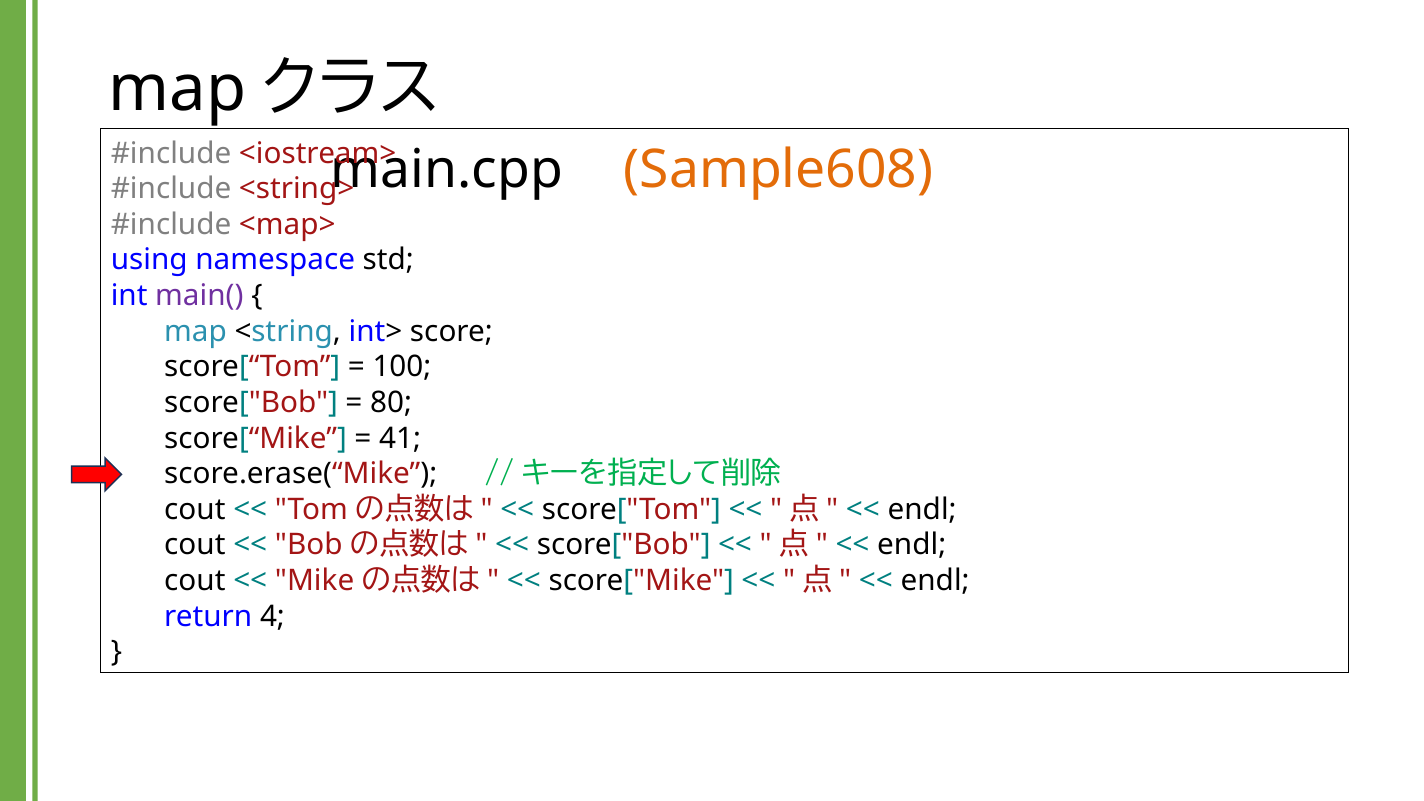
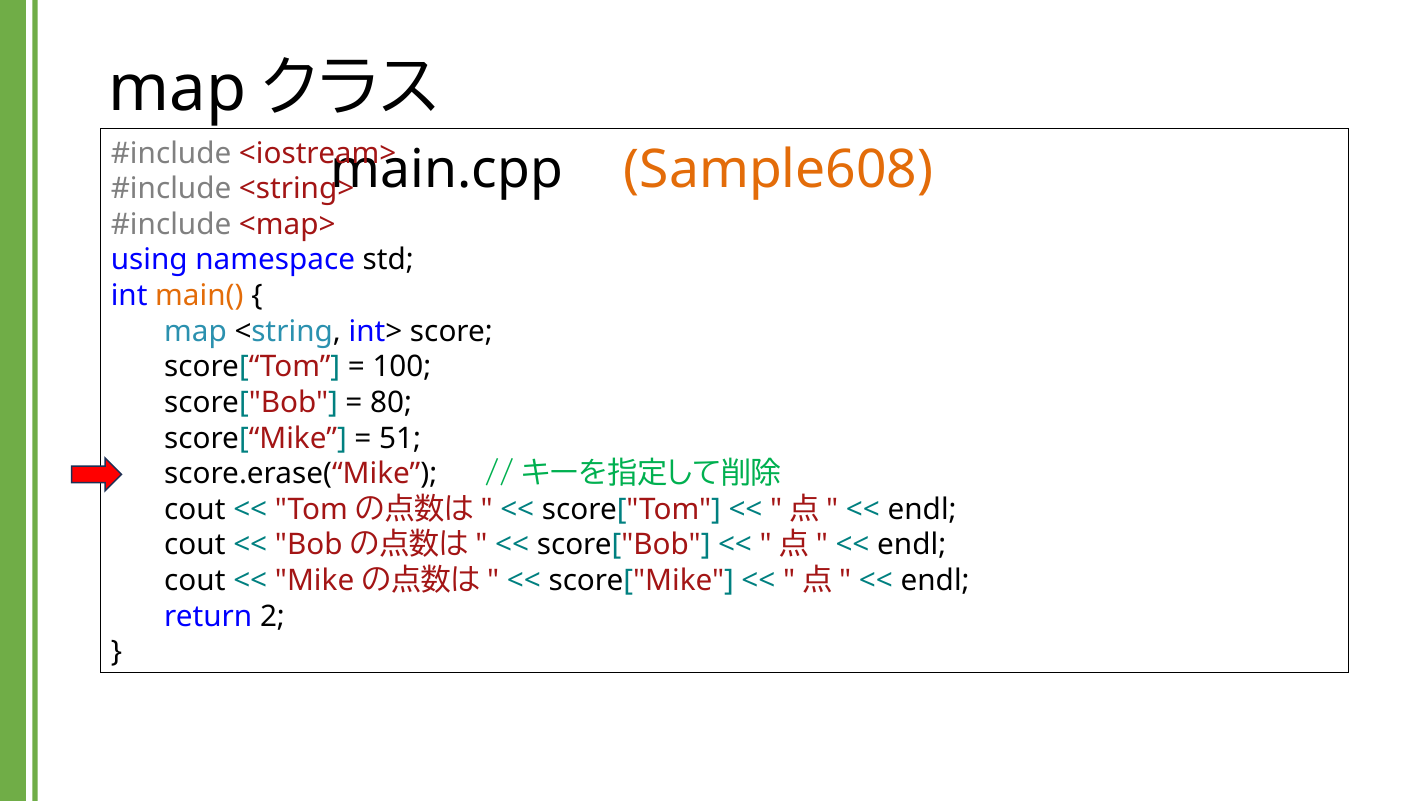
main( colour: purple -> orange
41: 41 -> 51
4: 4 -> 2
